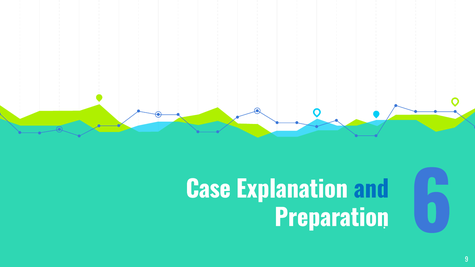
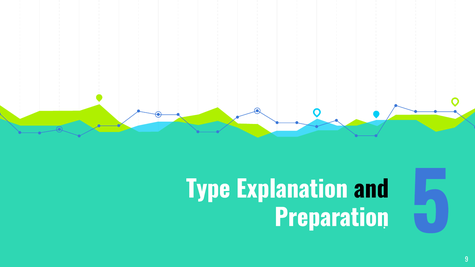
Case: Case -> Type
and colour: blue -> black
6: 6 -> 5
